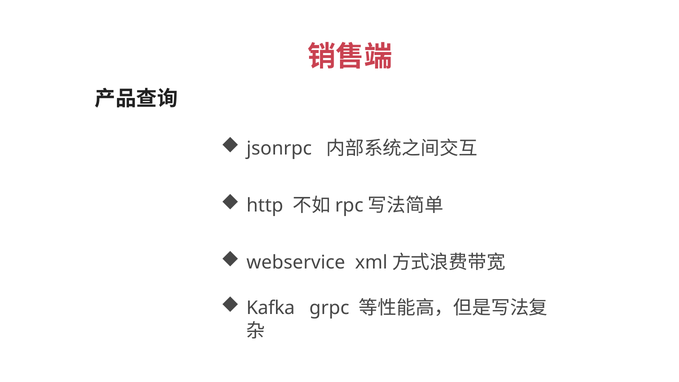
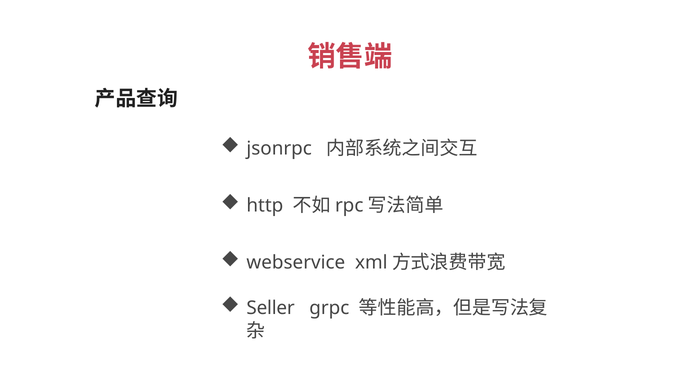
Kafka: Kafka -> Seller
